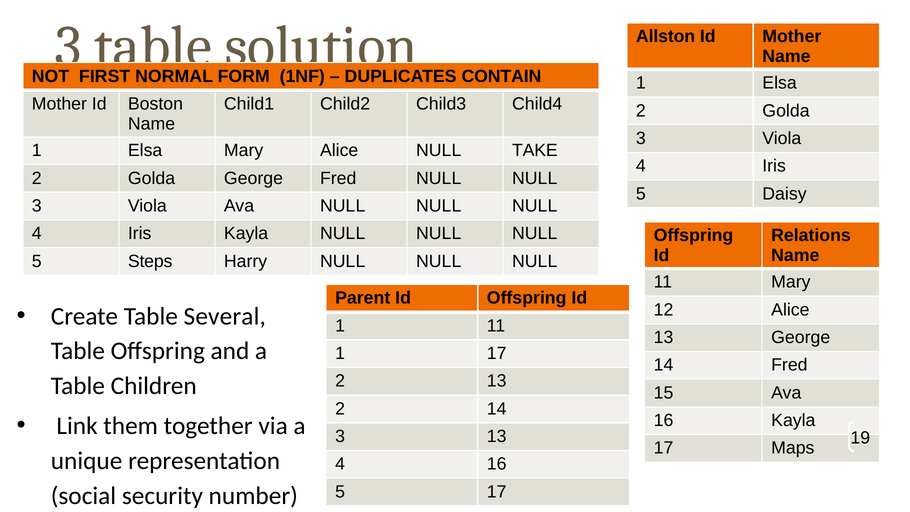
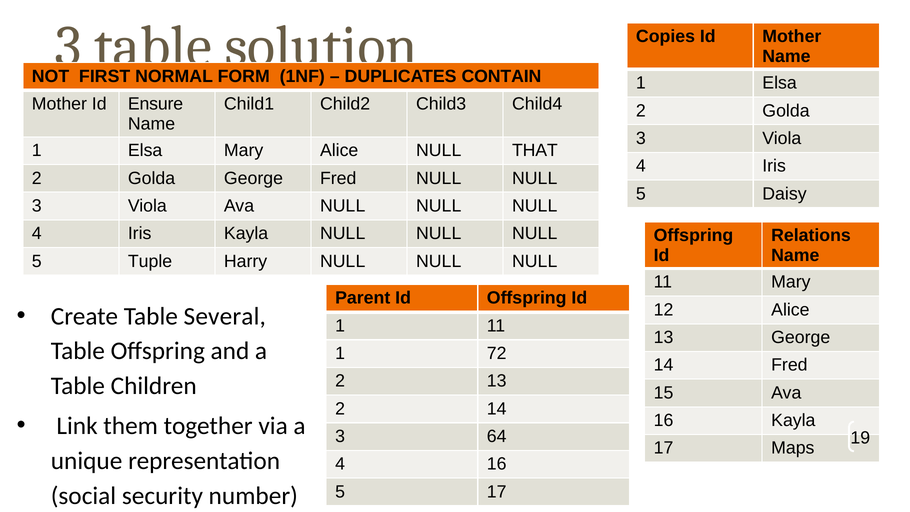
Allston: Allston -> Copies
Boston: Boston -> Ensure
TAKE: TAKE -> THAT
Steps: Steps -> Tuple
1 17: 17 -> 72
3 13: 13 -> 64
